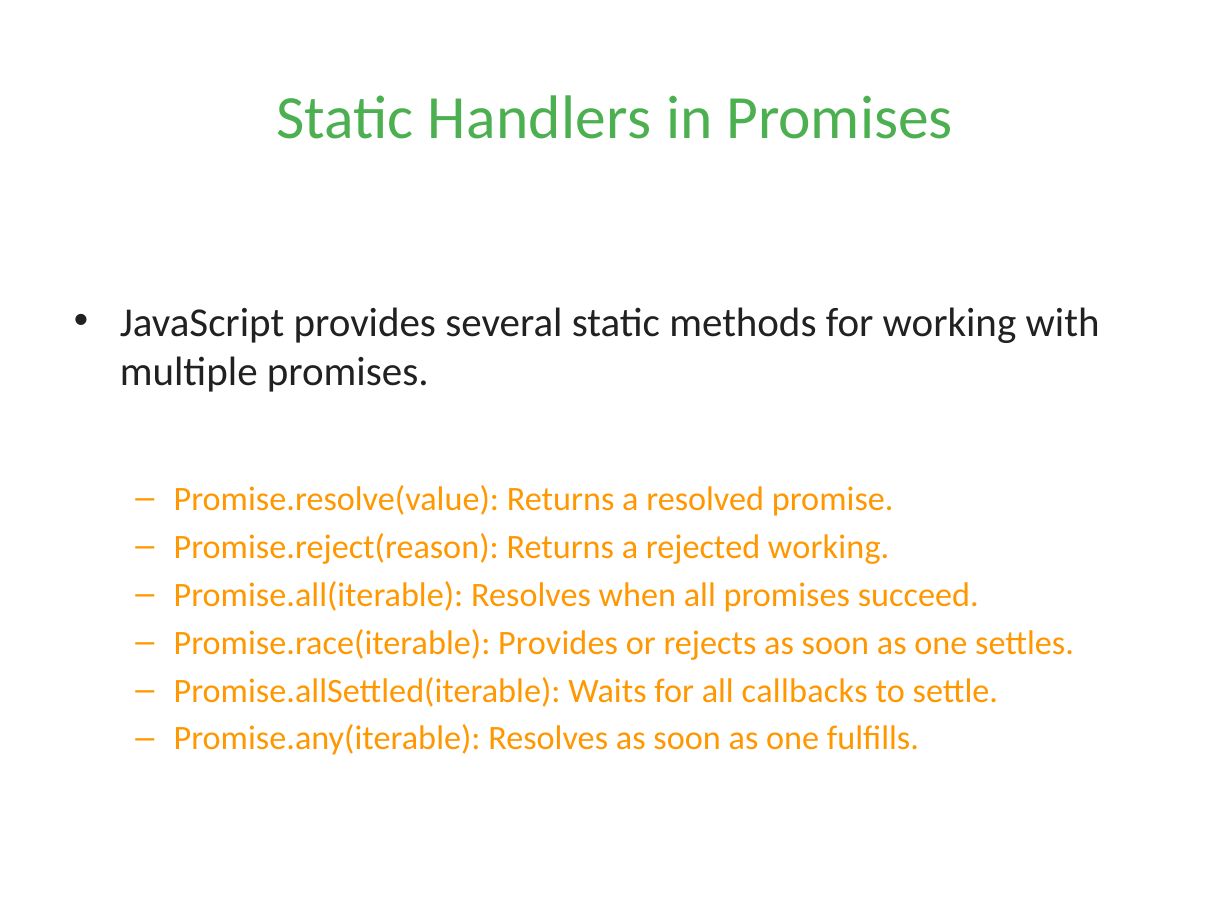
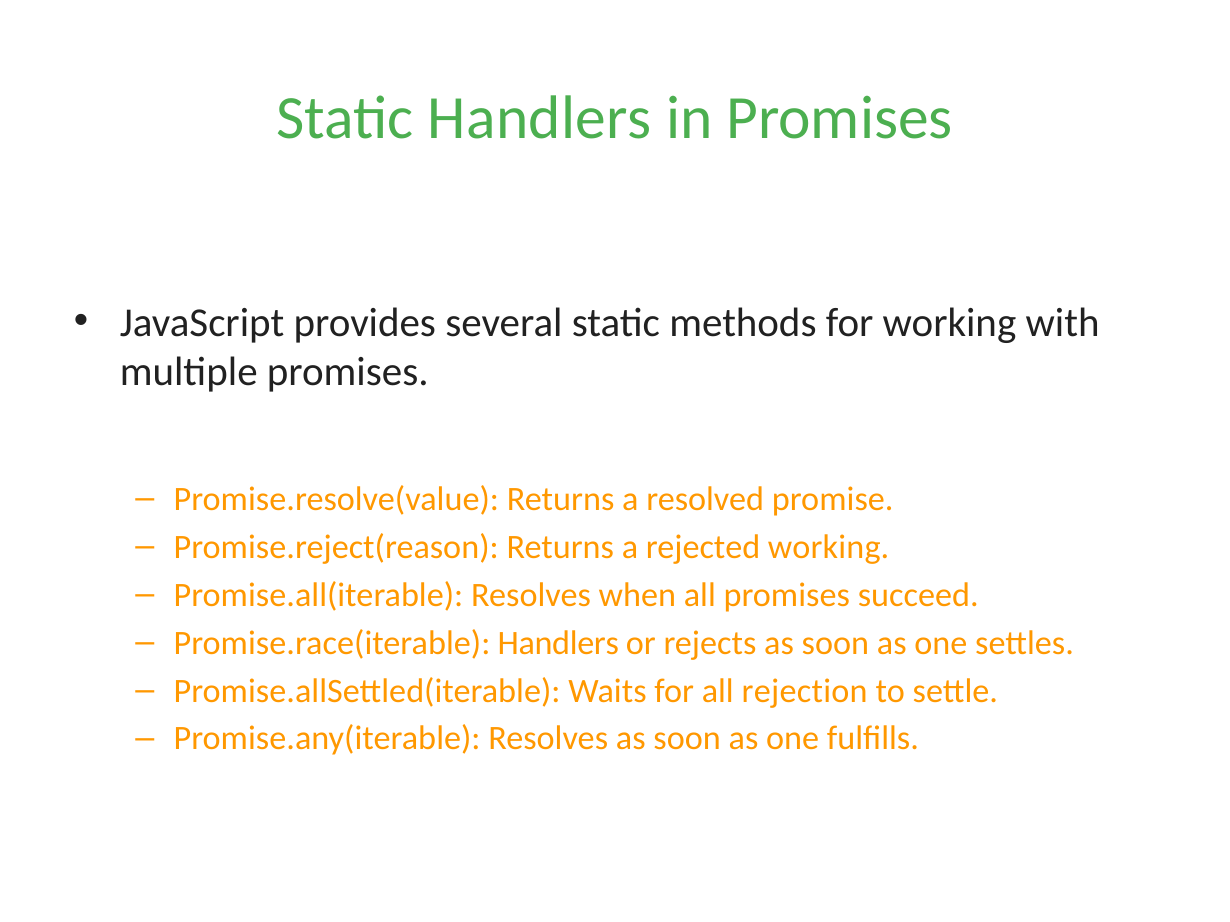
Promise.race(iterable Provides: Provides -> Handlers
callbacks: callbacks -> rejection
